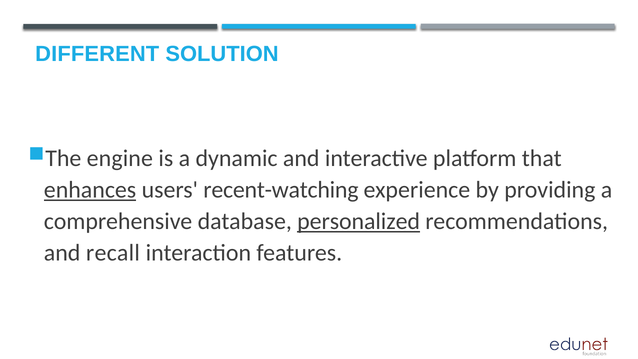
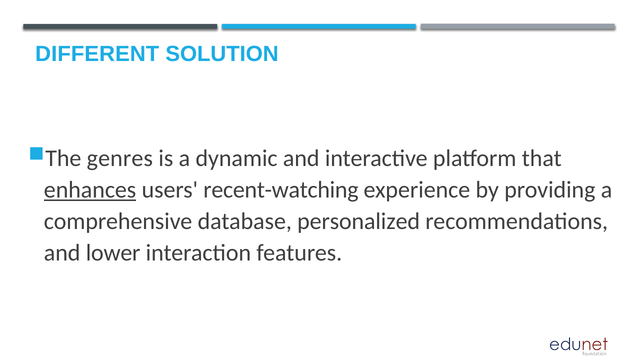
engine: engine -> genres
personalized underline: present -> none
recall: recall -> lower
